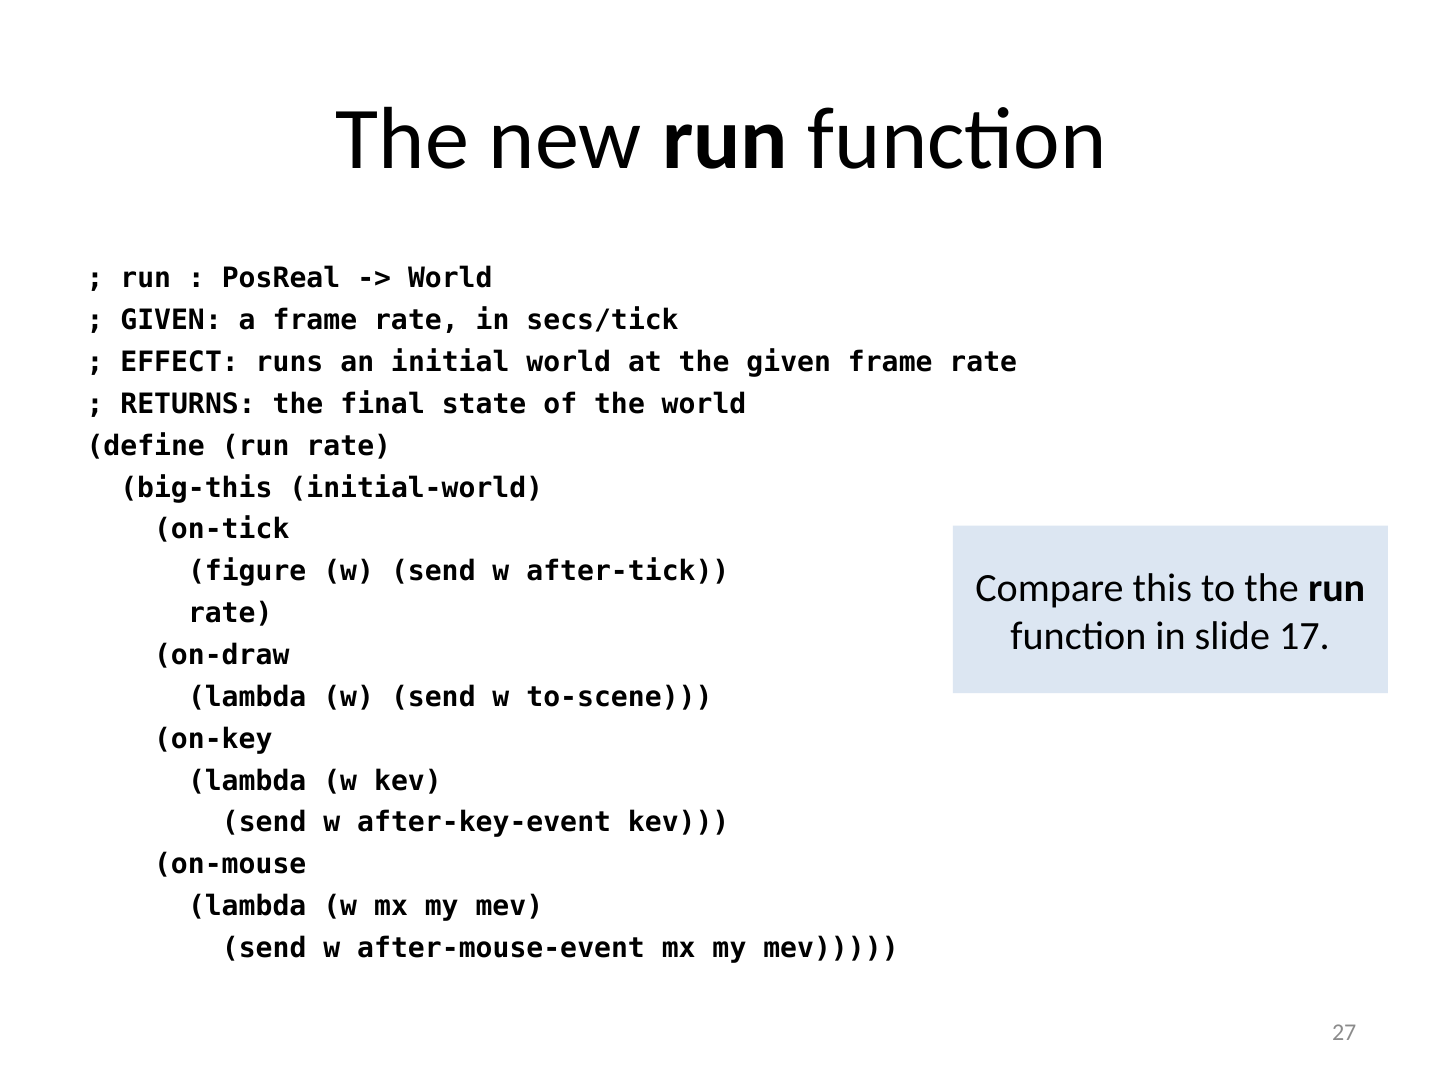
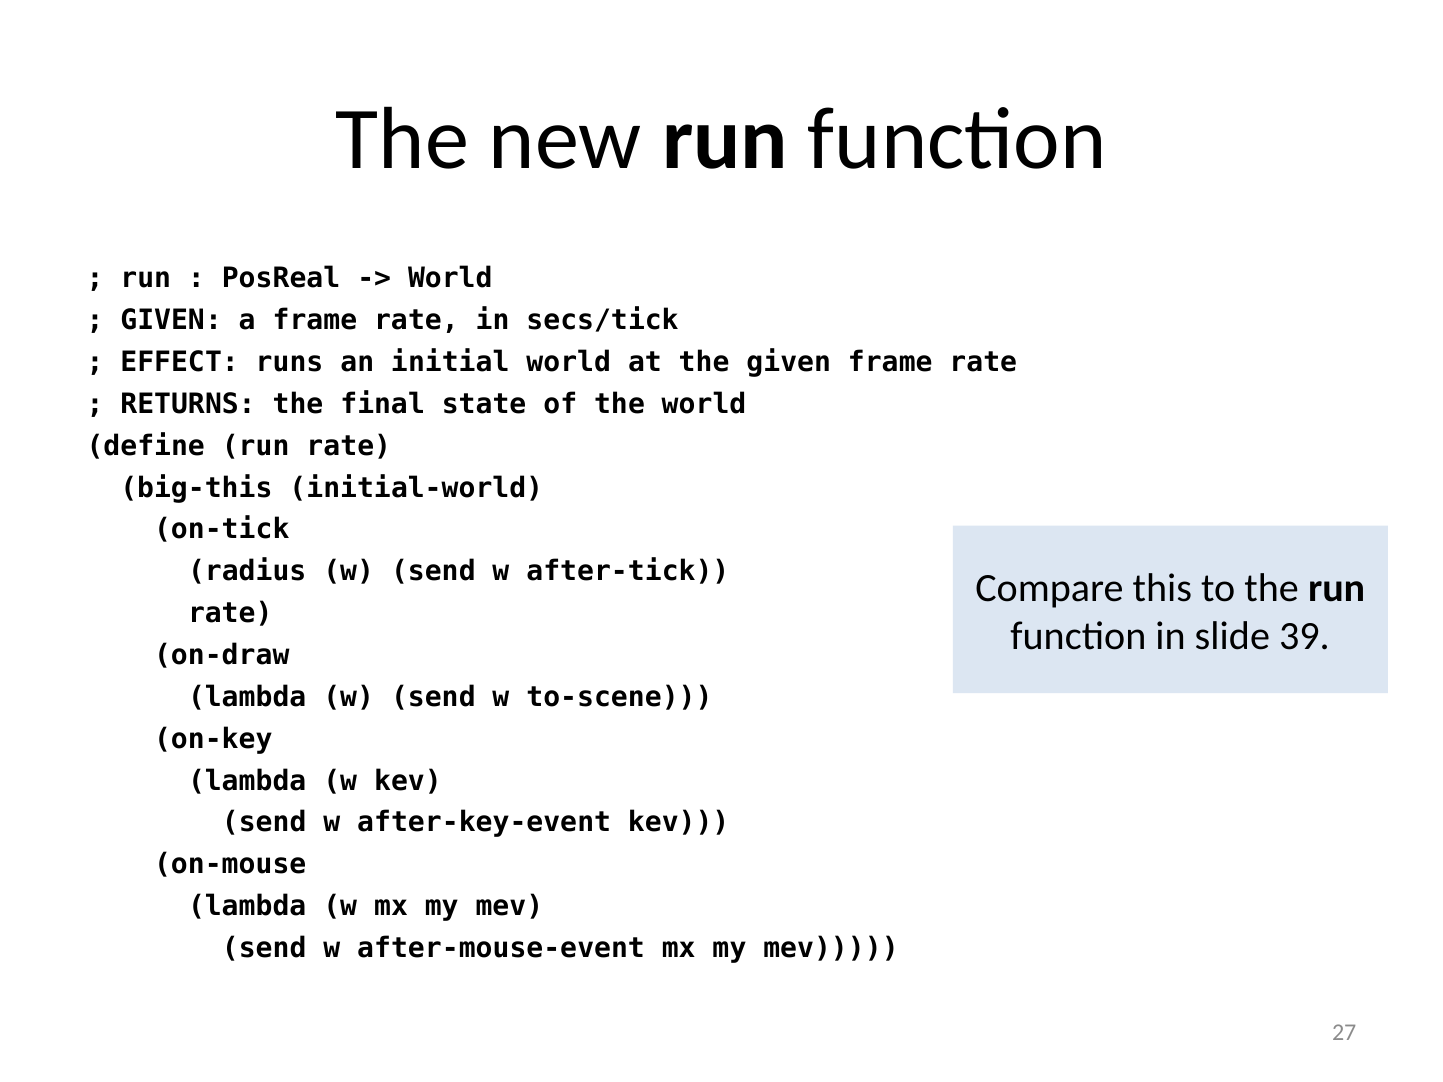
figure: figure -> radius
17: 17 -> 39
